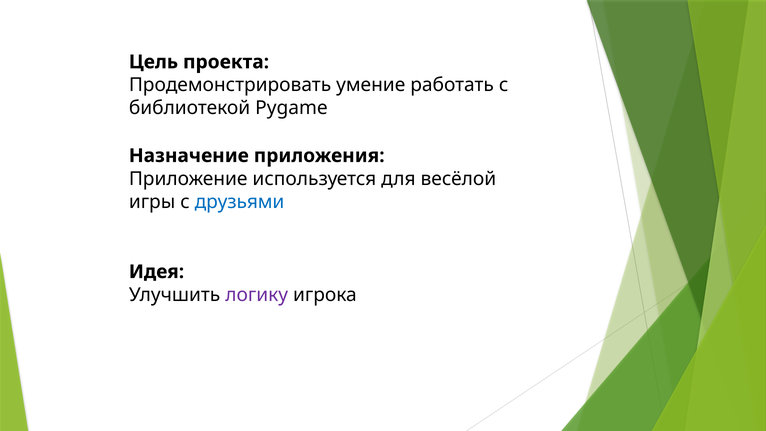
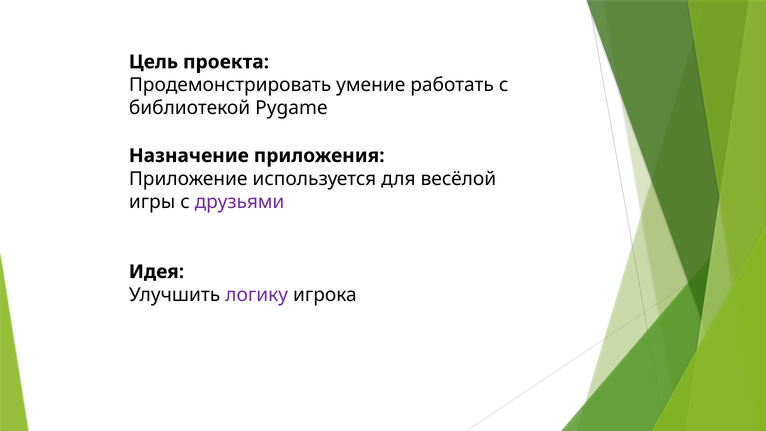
друзьями colour: blue -> purple
